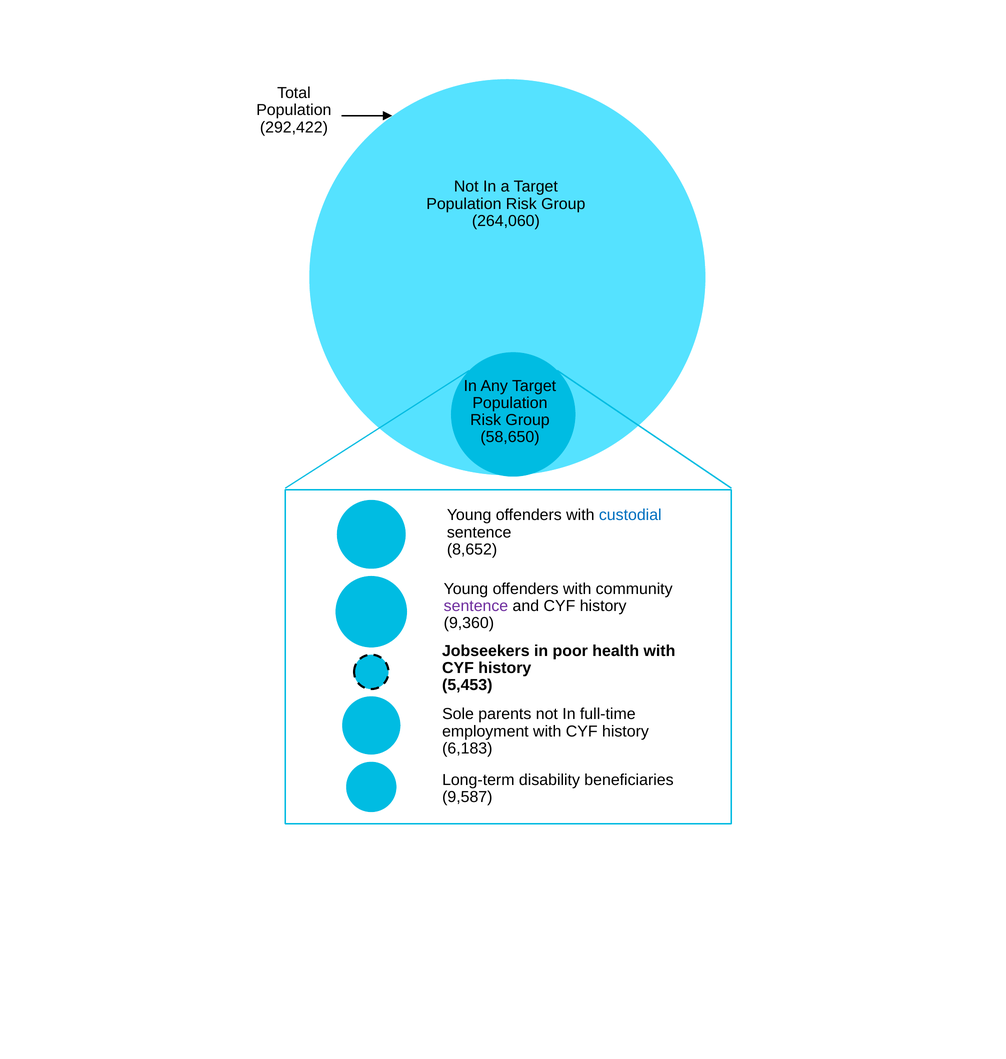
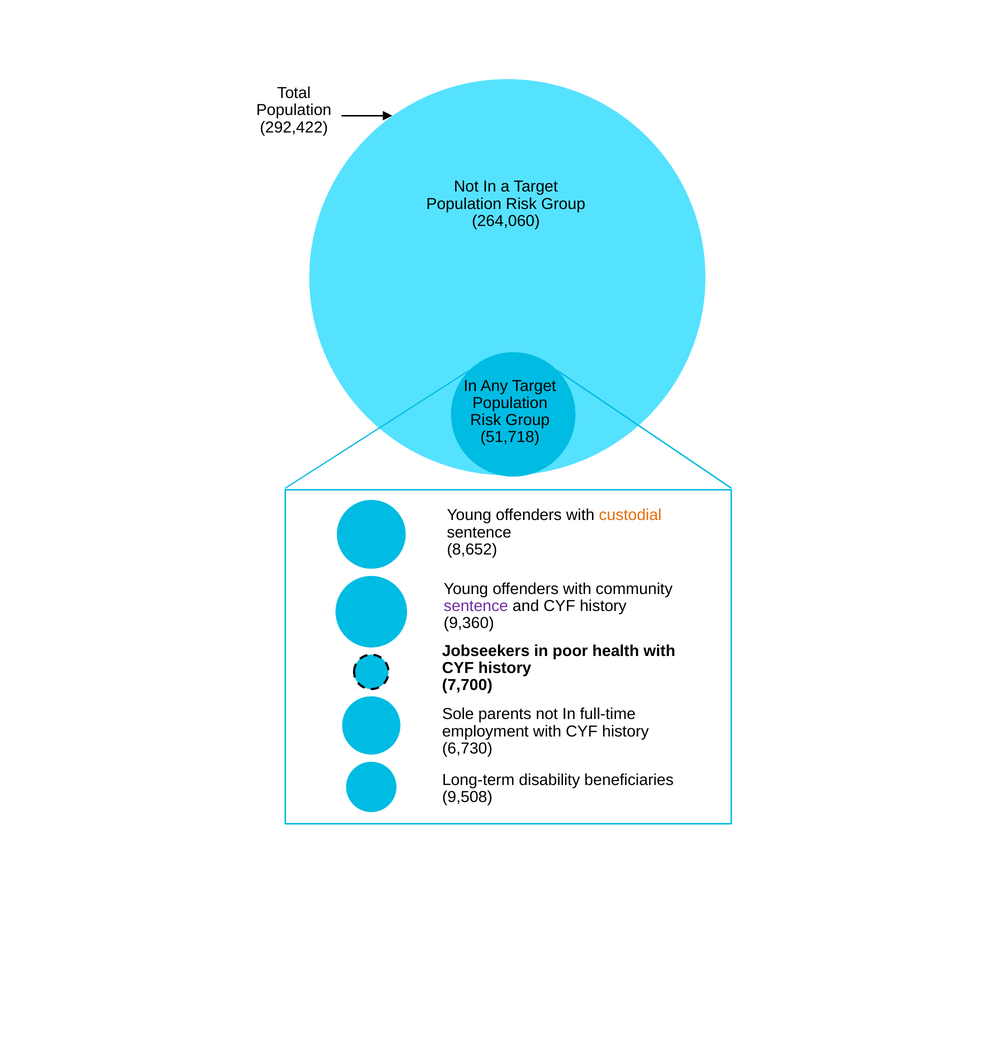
58,650: 58,650 -> 51,718
custodial colour: blue -> orange
5,453: 5,453 -> 7,700
6,183: 6,183 -> 6,730
9,587: 9,587 -> 9,508
